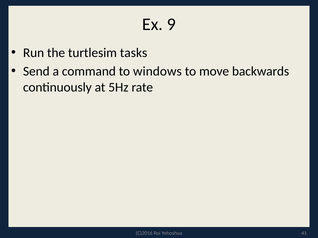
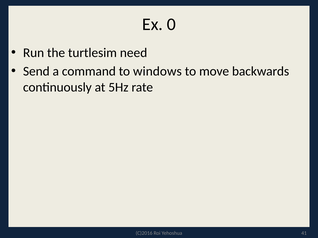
9: 9 -> 0
tasks: tasks -> need
